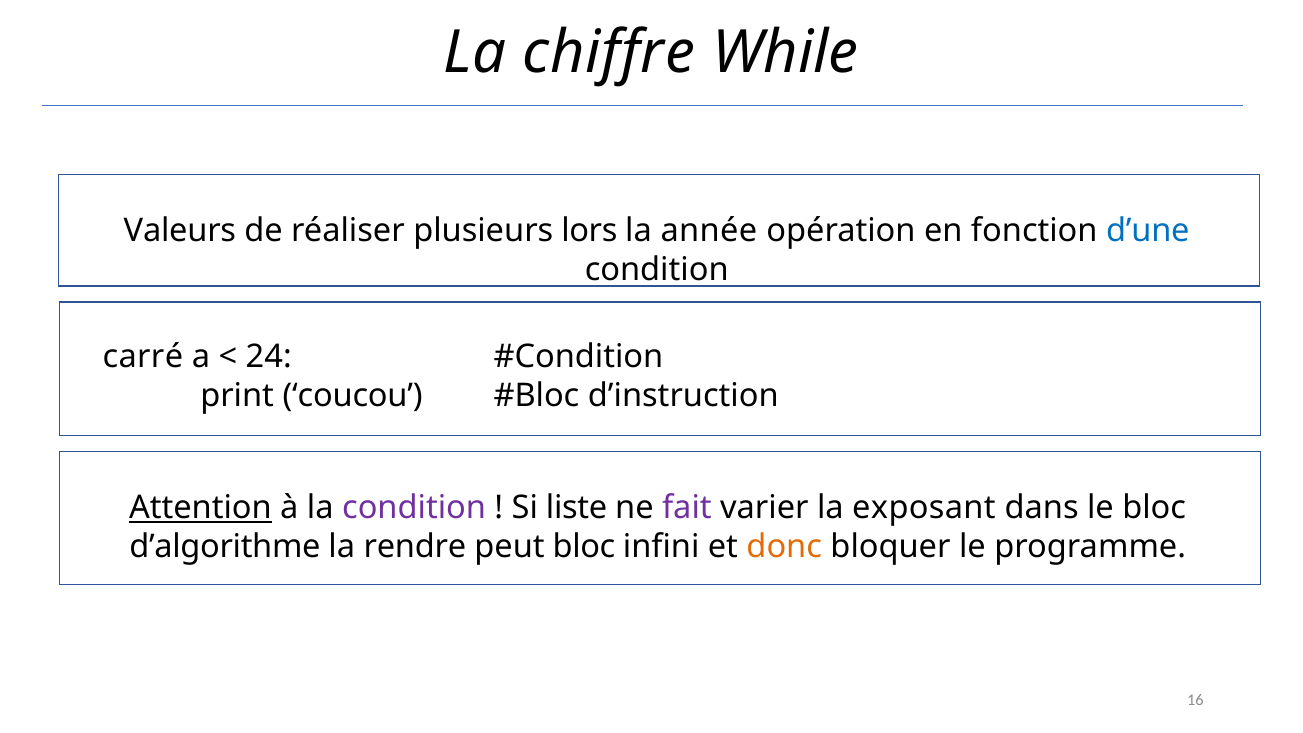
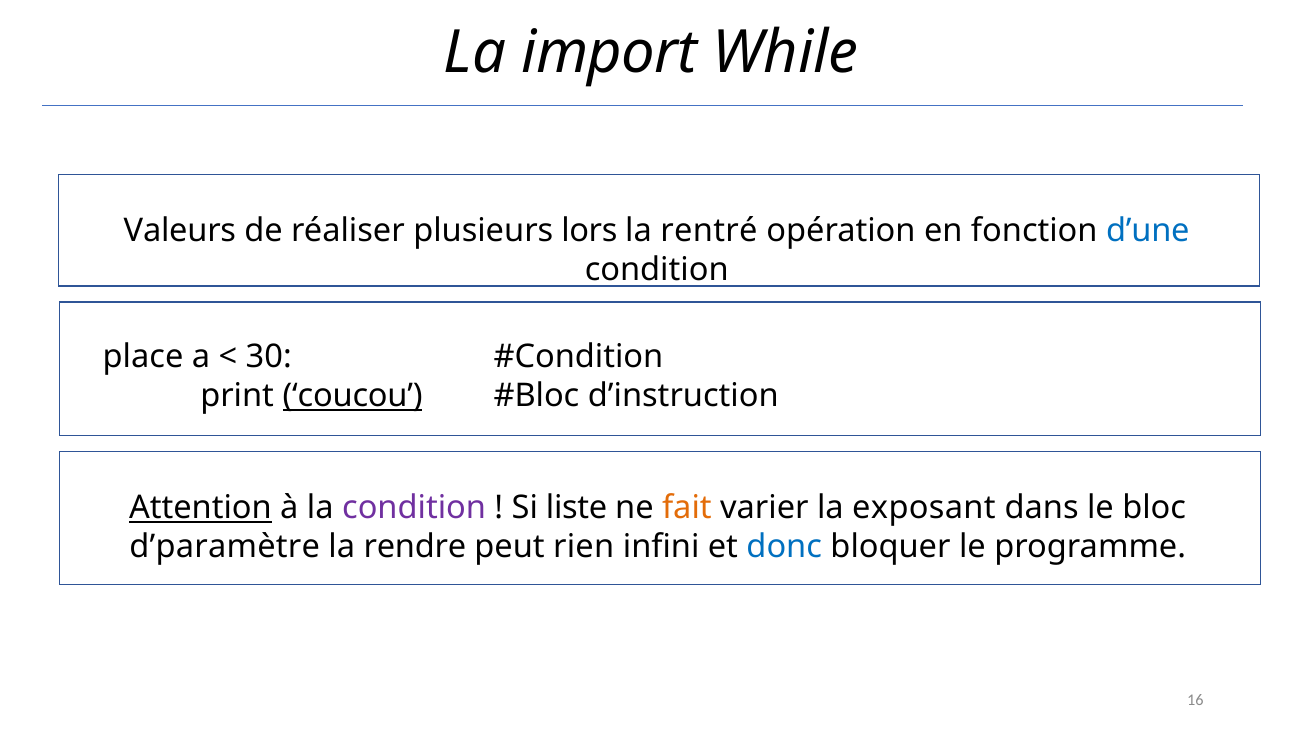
chiffre: chiffre -> import
année: année -> rentré
carré: carré -> place
24: 24 -> 30
coucou underline: none -> present
fait colour: purple -> orange
d’algorithme: d’algorithme -> d’paramètre
peut bloc: bloc -> rien
donc colour: orange -> blue
